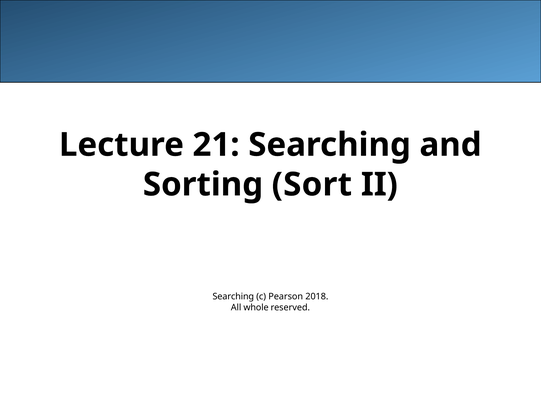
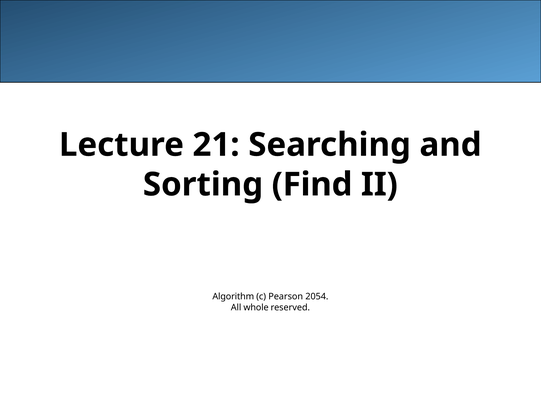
Sort: Sort -> Find
Searching at (233, 296): Searching -> Algorithm
2018: 2018 -> 2054
